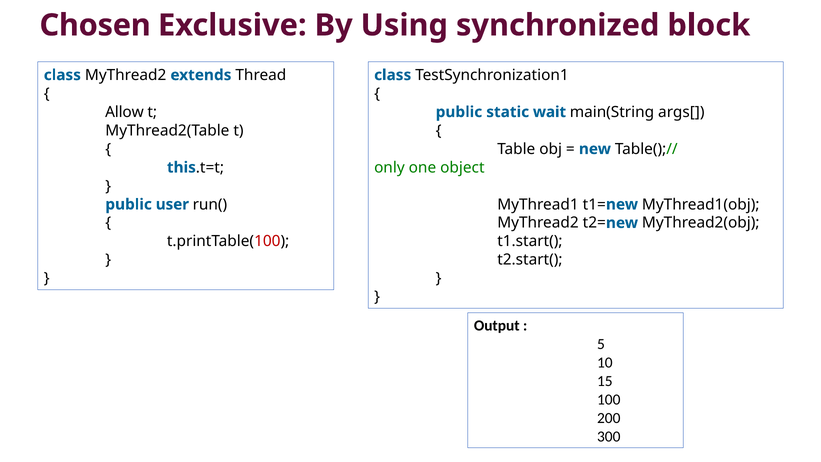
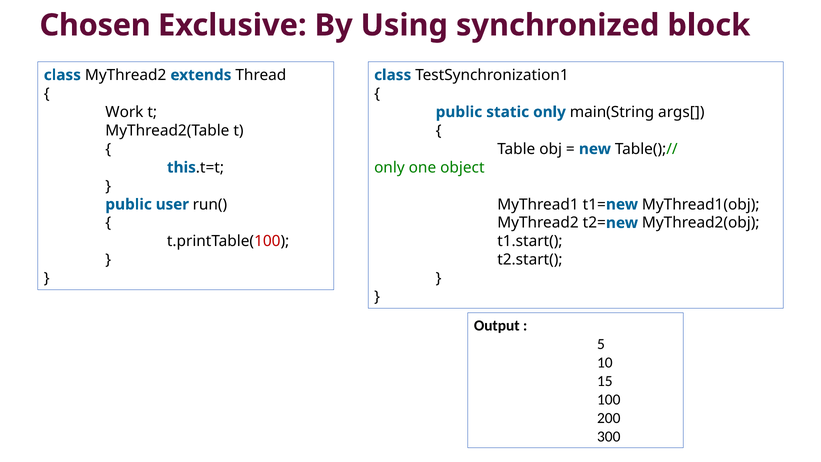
Allow: Allow -> Work
static wait: wait -> only
